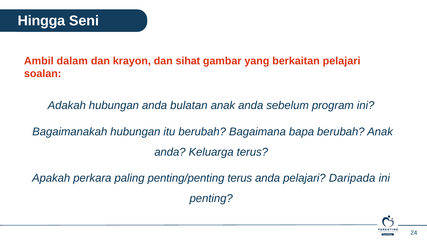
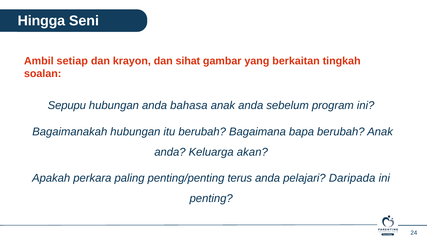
dalam: dalam -> setiap
berkaitan pelajari: pelajari -> tingkah
Adakah: Adakah -> Sepupu
bulatan: bulatan -> bahasa
Keluarga terus: terus -> akan
